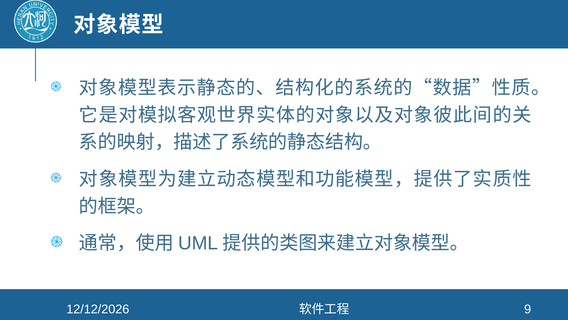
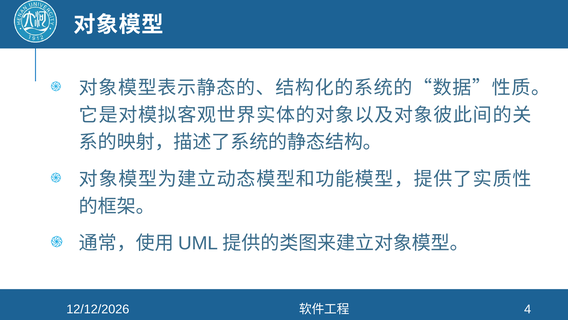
9: 9 -> 4
